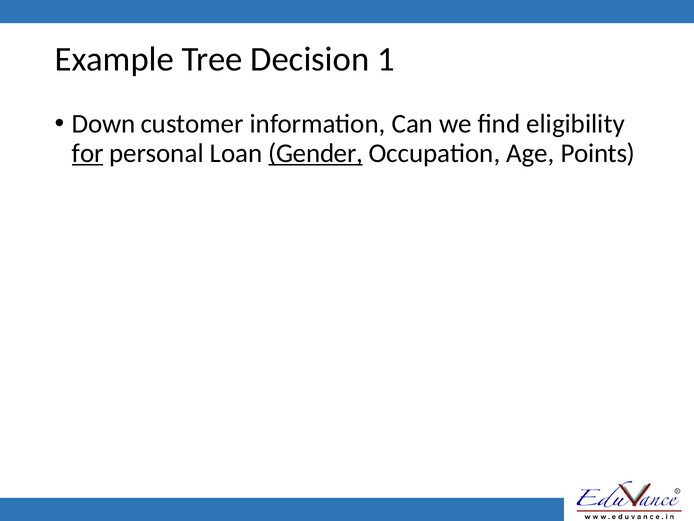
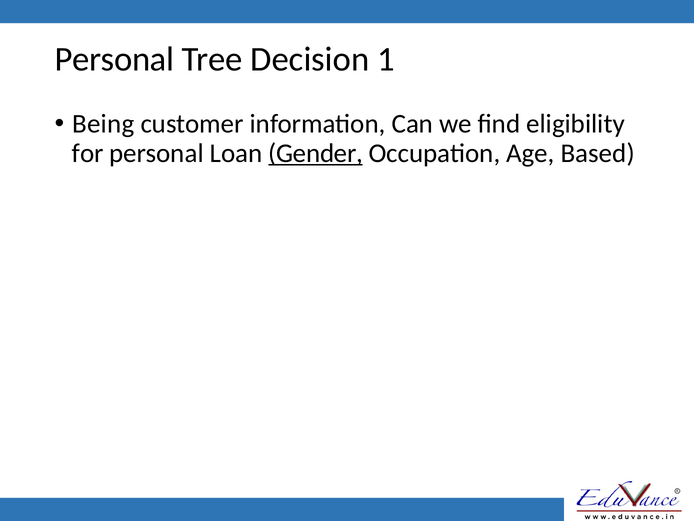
Example at (114, 59): Example -> Personal
Down: Down -> Being
for underline: present -> none
Points: Points -> Based
